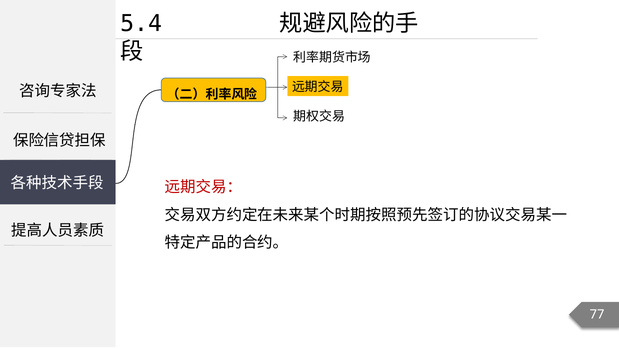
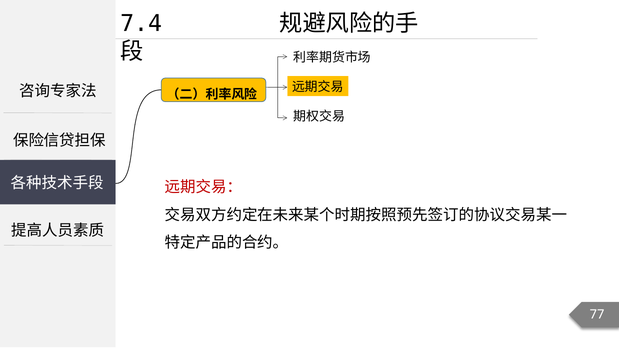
5.4: 5.4 -> 7.4
